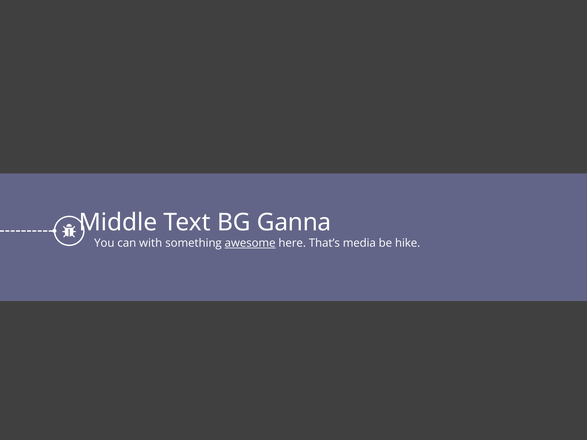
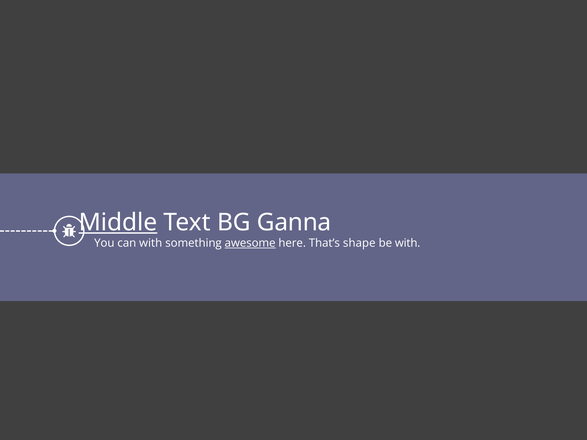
Middle underline: none -> present
media: media -> shape
be hike: hike -> with
